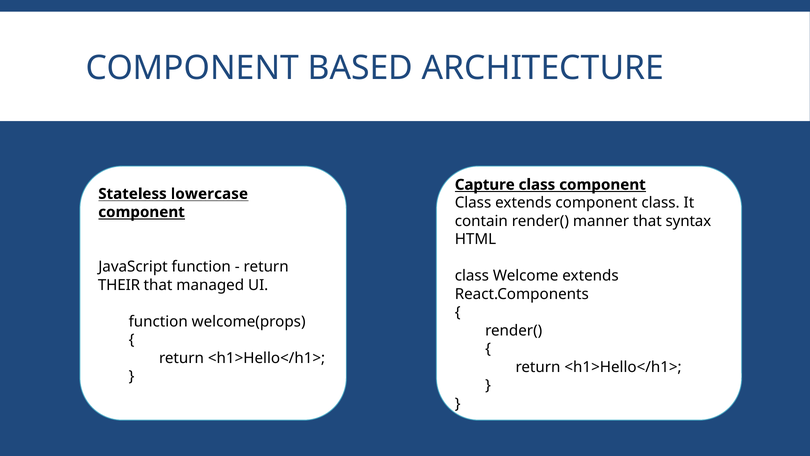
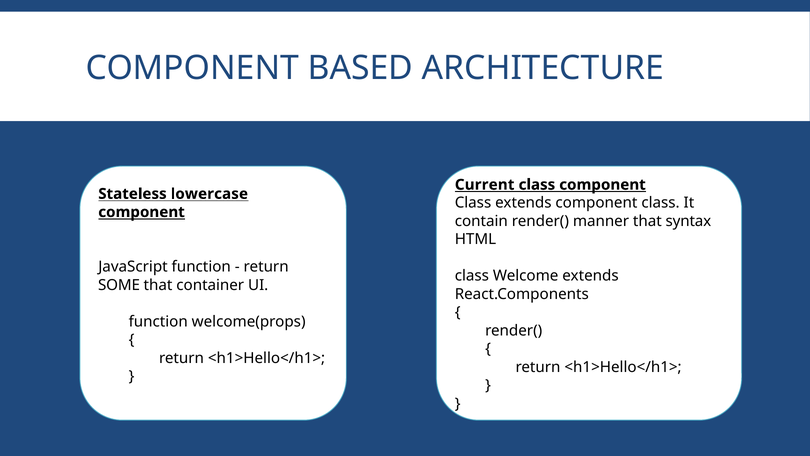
Capture: Capture -> Current
THEIR: THEIR -> SOME
managed: managed -> container
